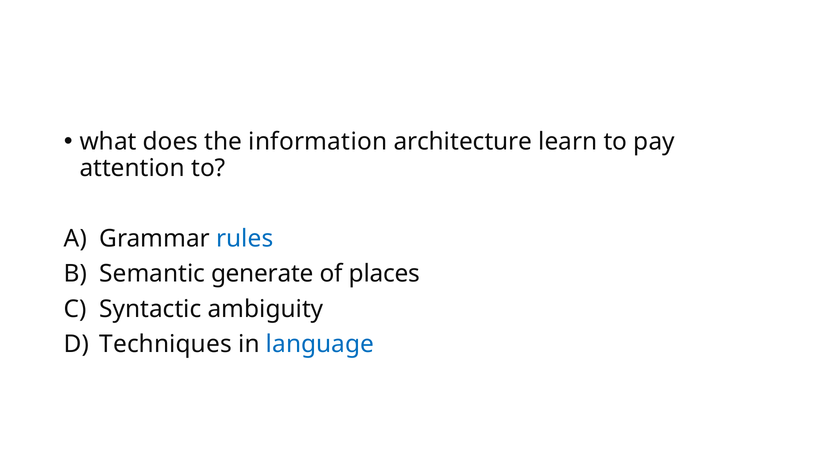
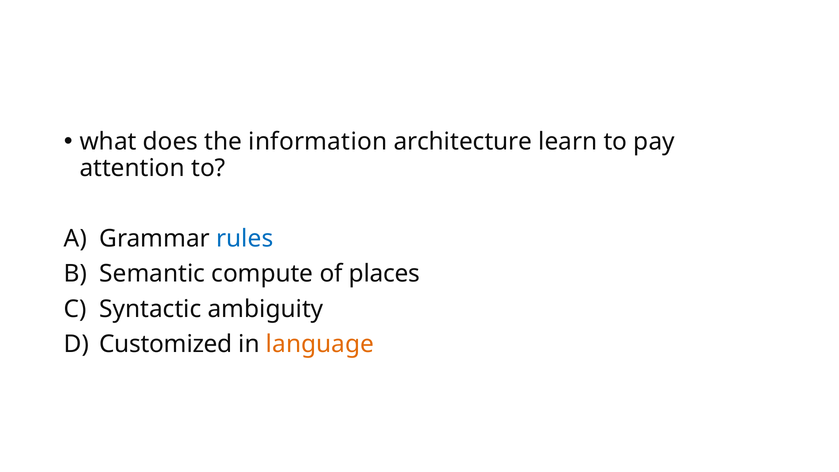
generate: generate -> compute
Techniques: Techniques -> Customized
language colour: blue -> orange
